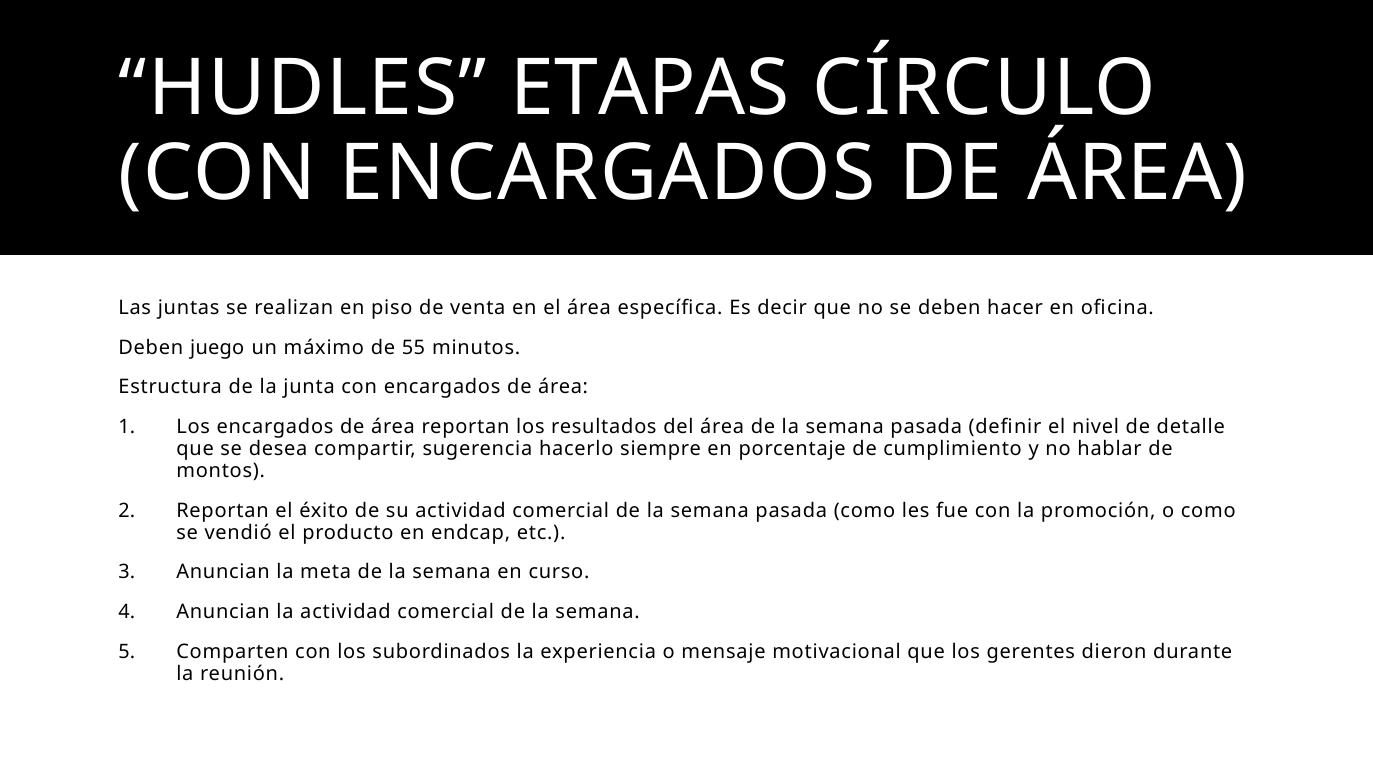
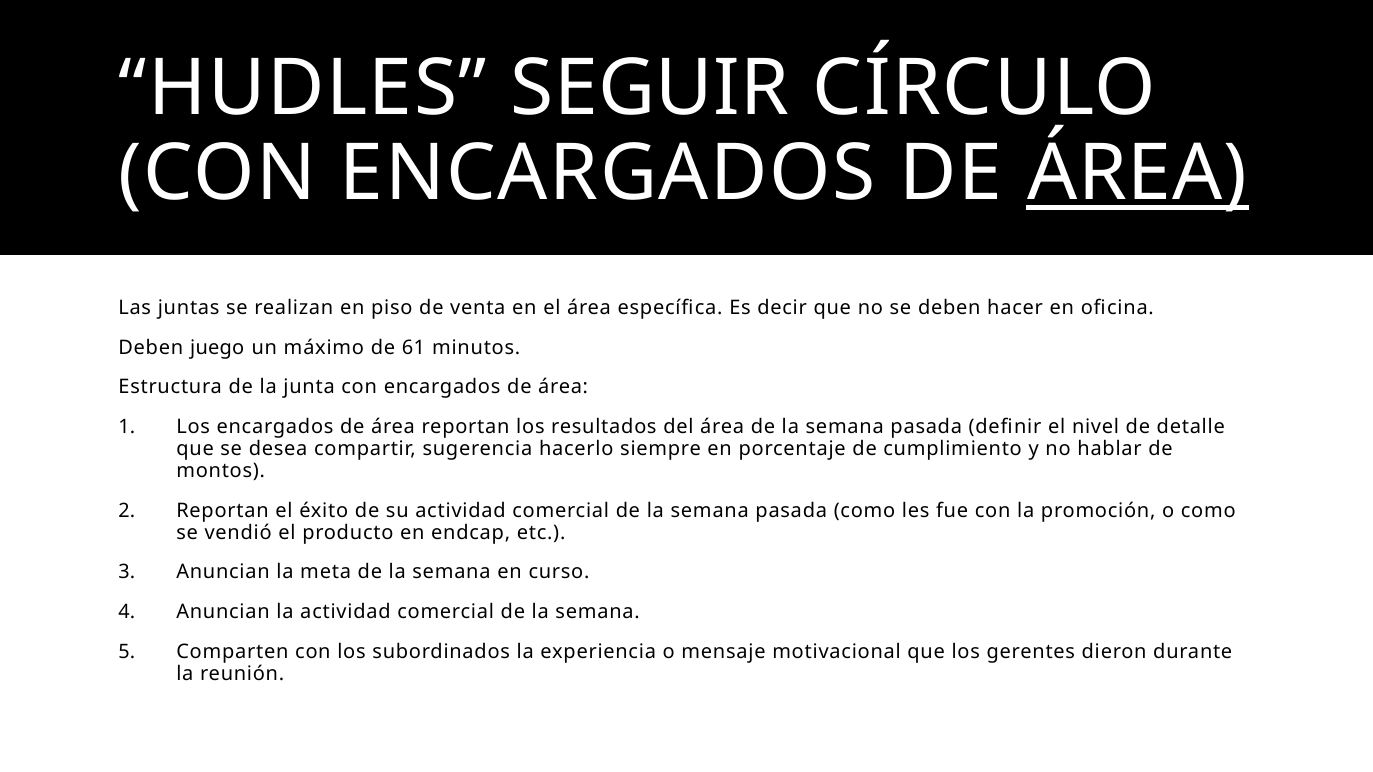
ETAPAS: ETAPAS -> SEGUIR
ÁREA at (1137, 174) underline: none -> present
55: 55 -> 61
